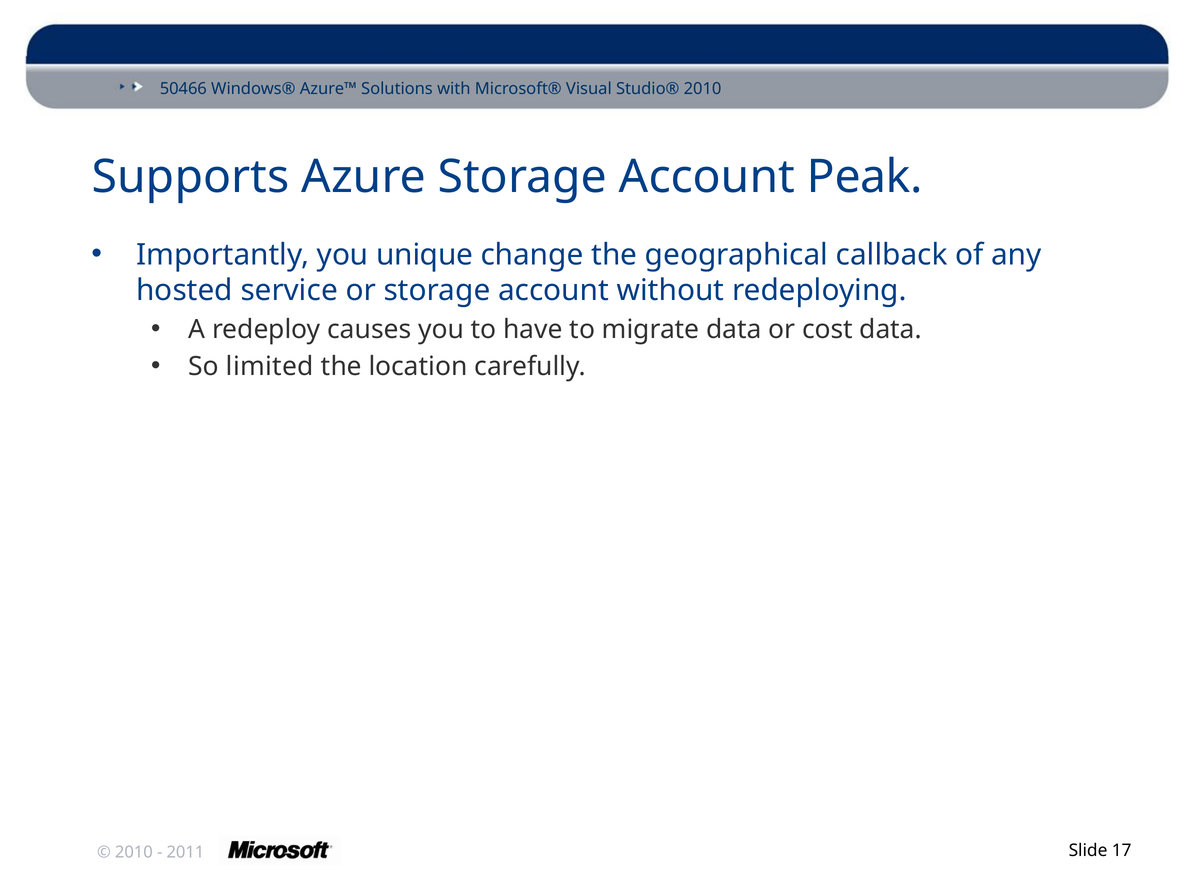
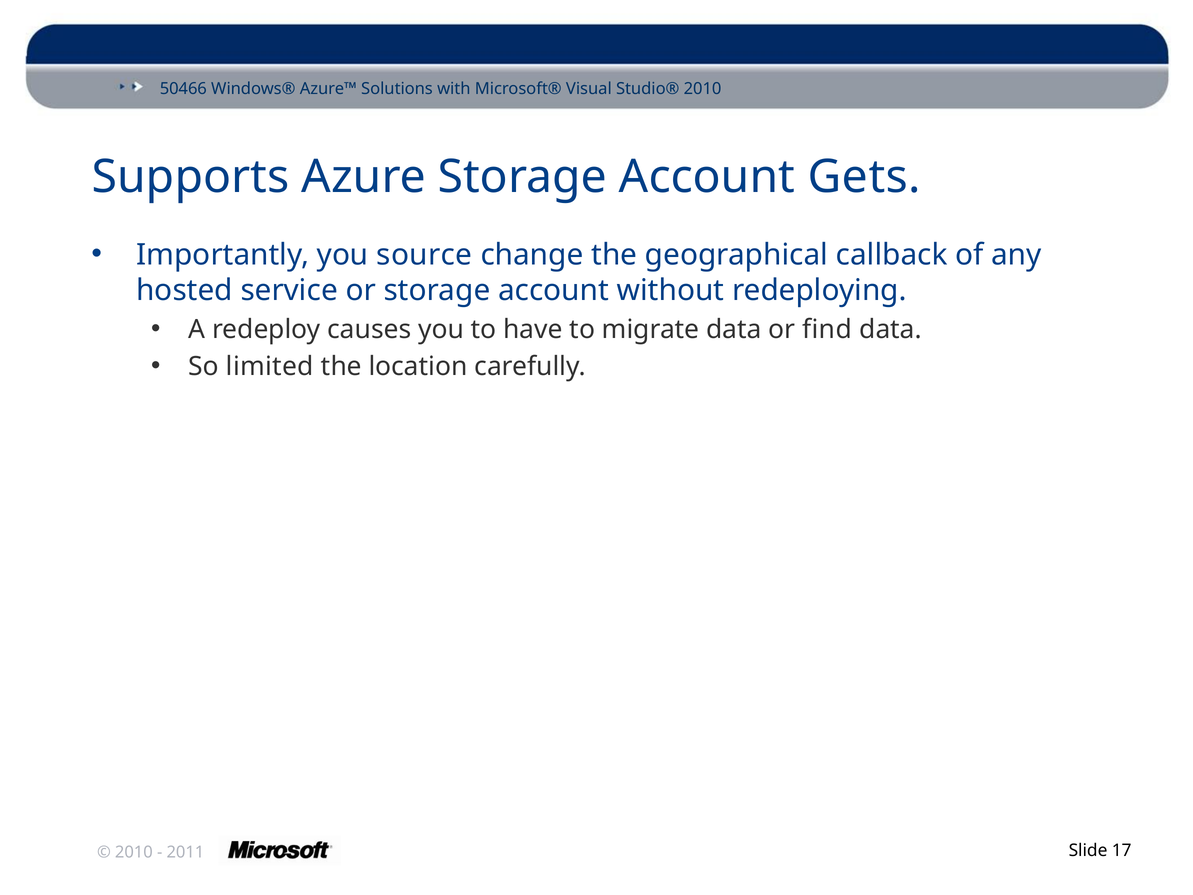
Peak: Peak -> Gets
unique: unique -> source
cost: cost -> find
